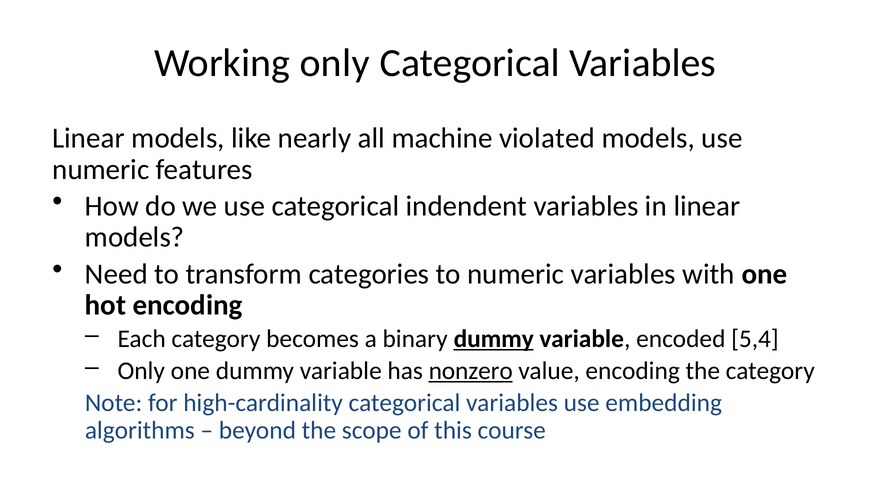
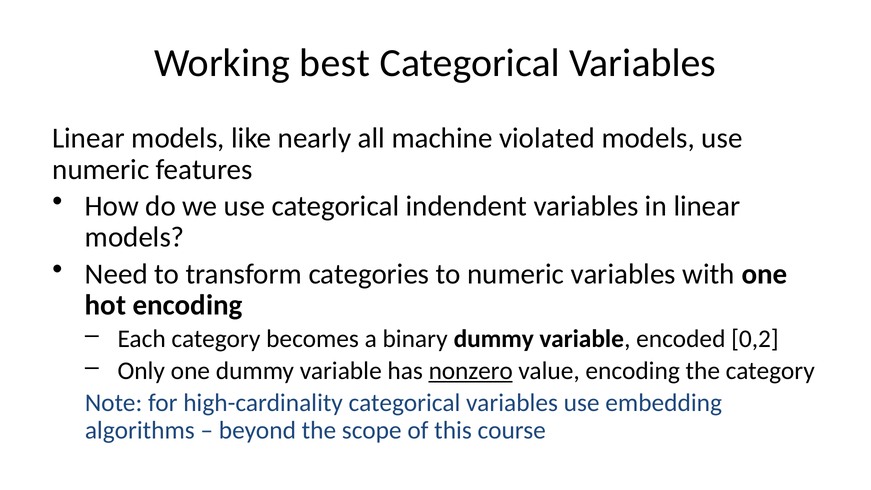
Working only: only -> best
dummy at (494, 339) underline: present -> none
5,4: 5,4 -> 0,2
